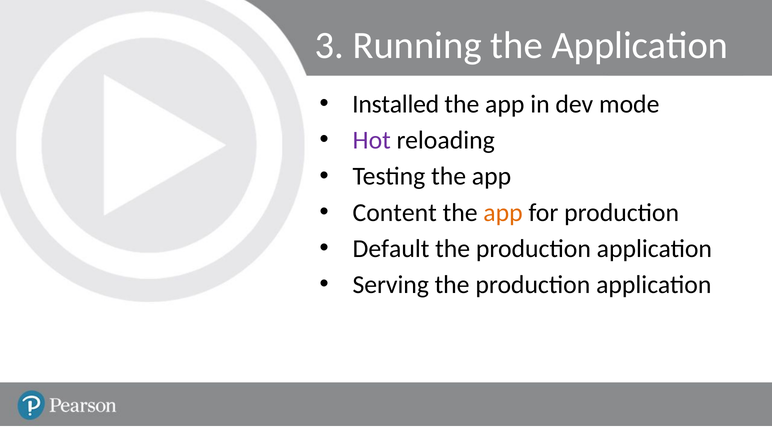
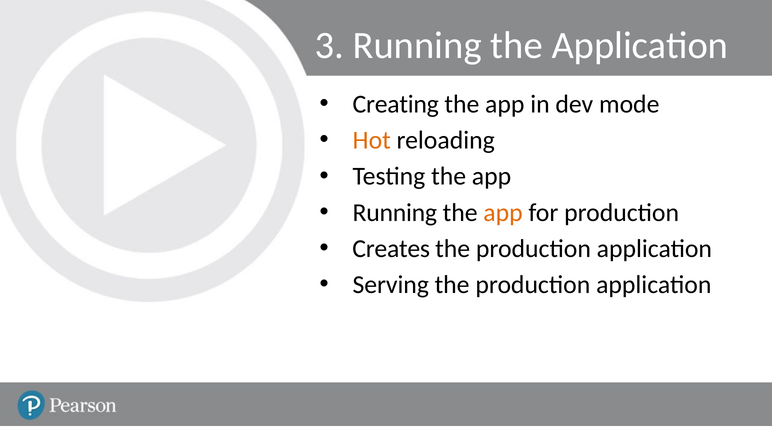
Installed: Installed -> Creating
Hot colour: purple -> orange
Content at (395, 212): Content -> Running
Default: Default -> Creates
